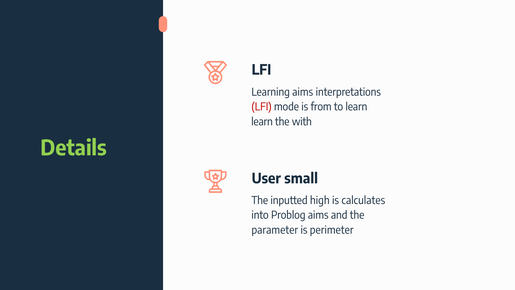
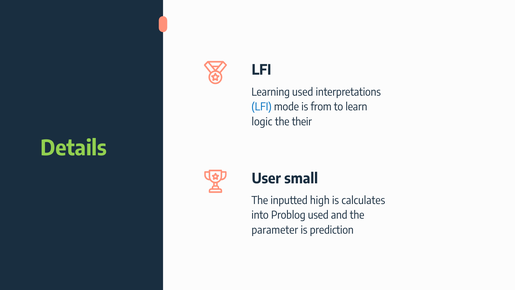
Learning aims: aims -> used
LFI at (262, 107) colour: red -> blue
learn at (262, 122): learn -> logic
with: with -> their
Problog aims: aims -> used
perimeter: perimeter -> prediction
